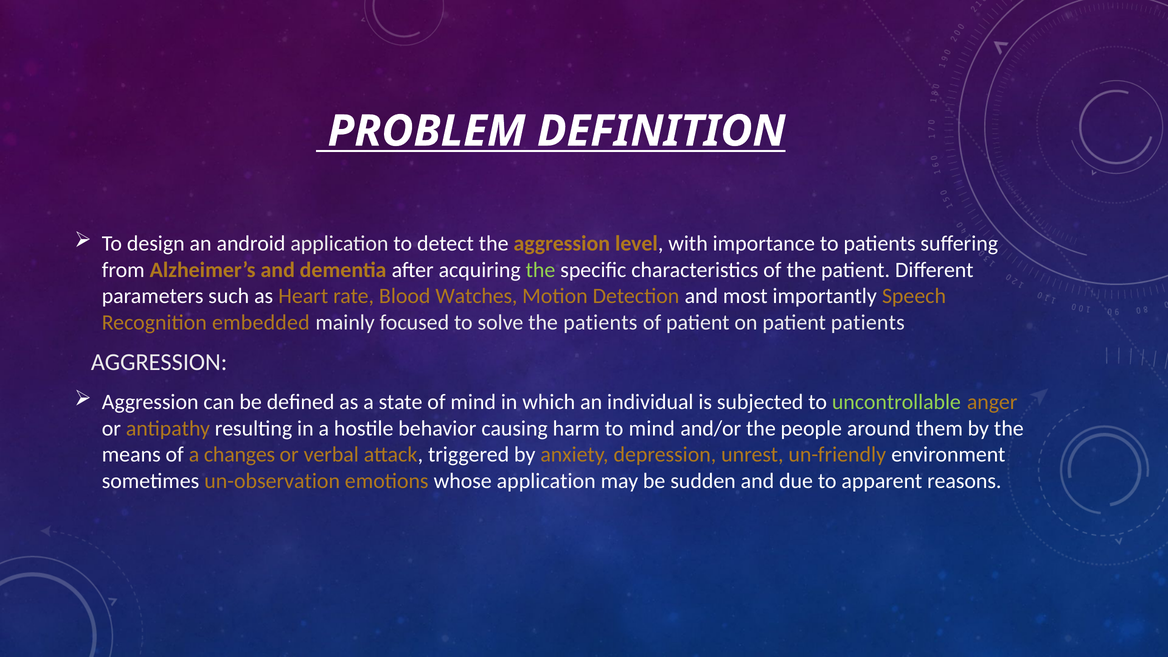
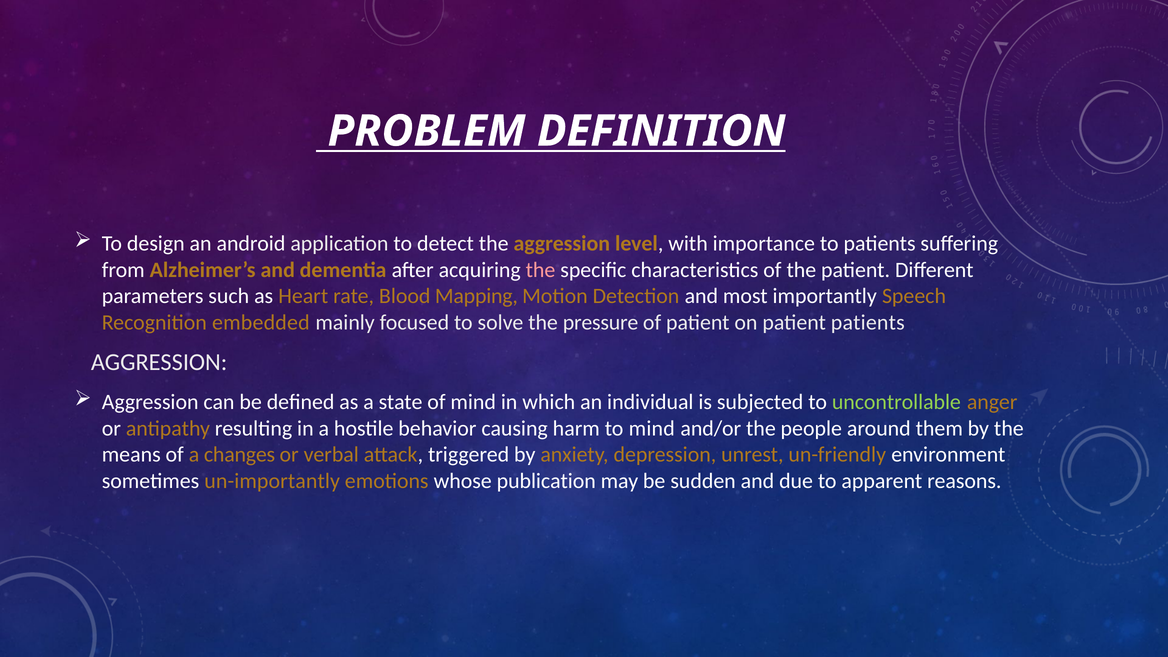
the at (540, 270) colour: light green -> pink
Watches: Watches -> Mapping
the patients: patients -> pressure
un-observation: un-observation -> un-importantly
whose application: application -> publication
